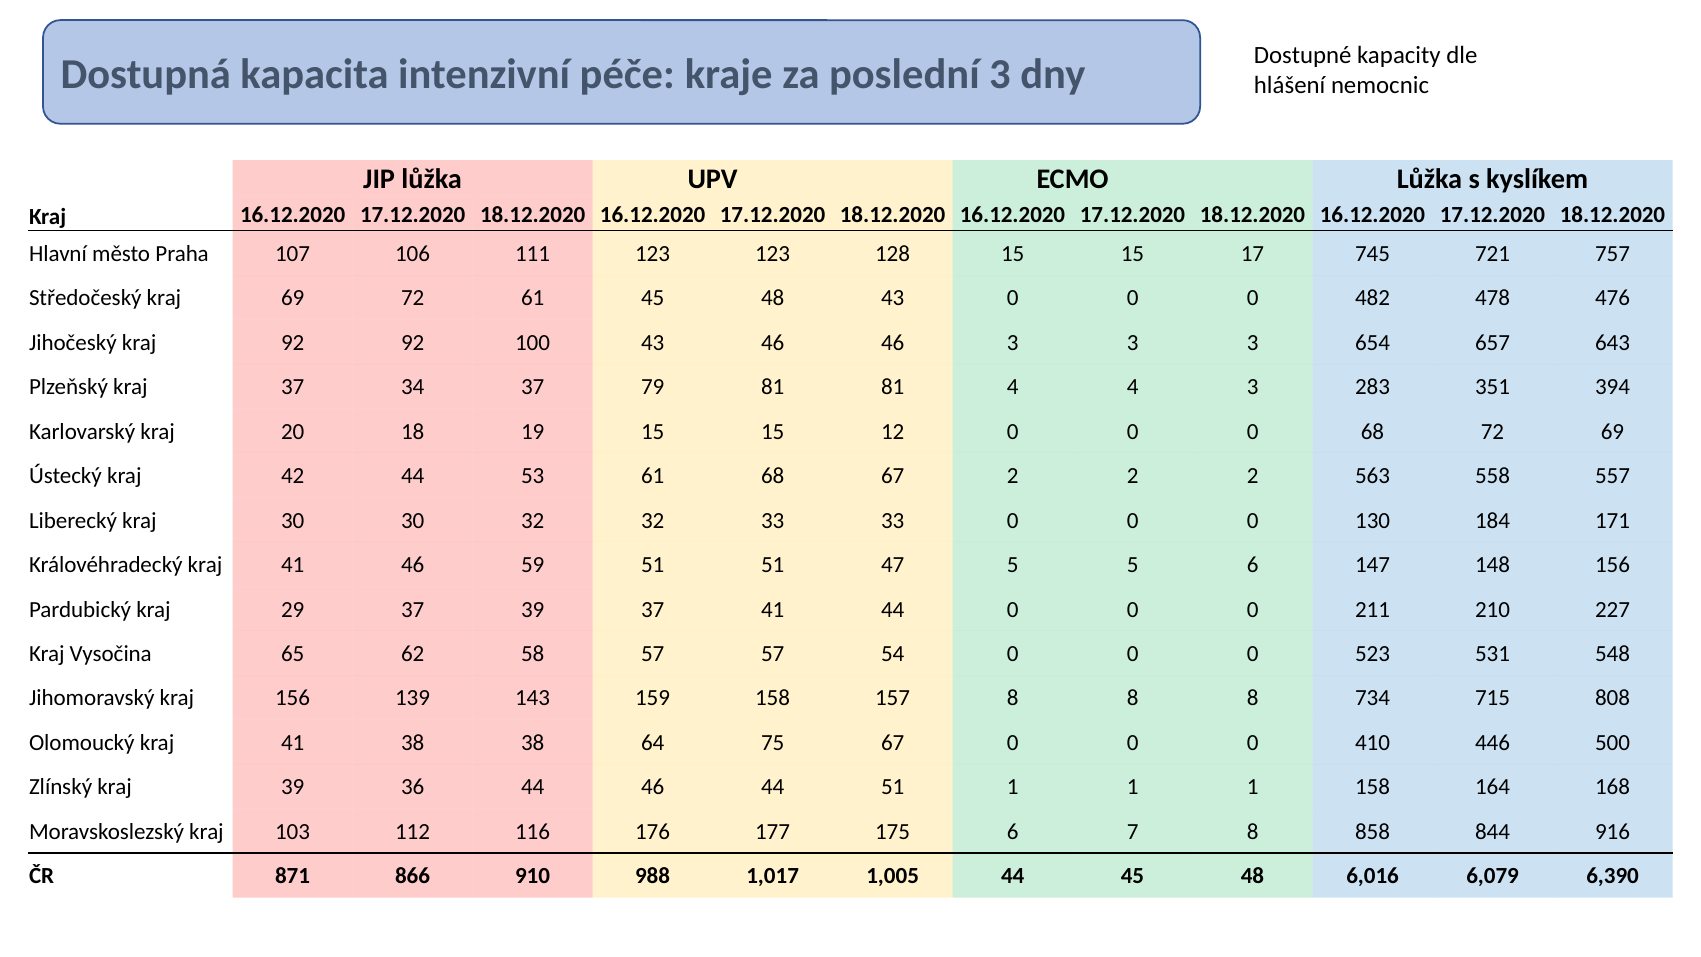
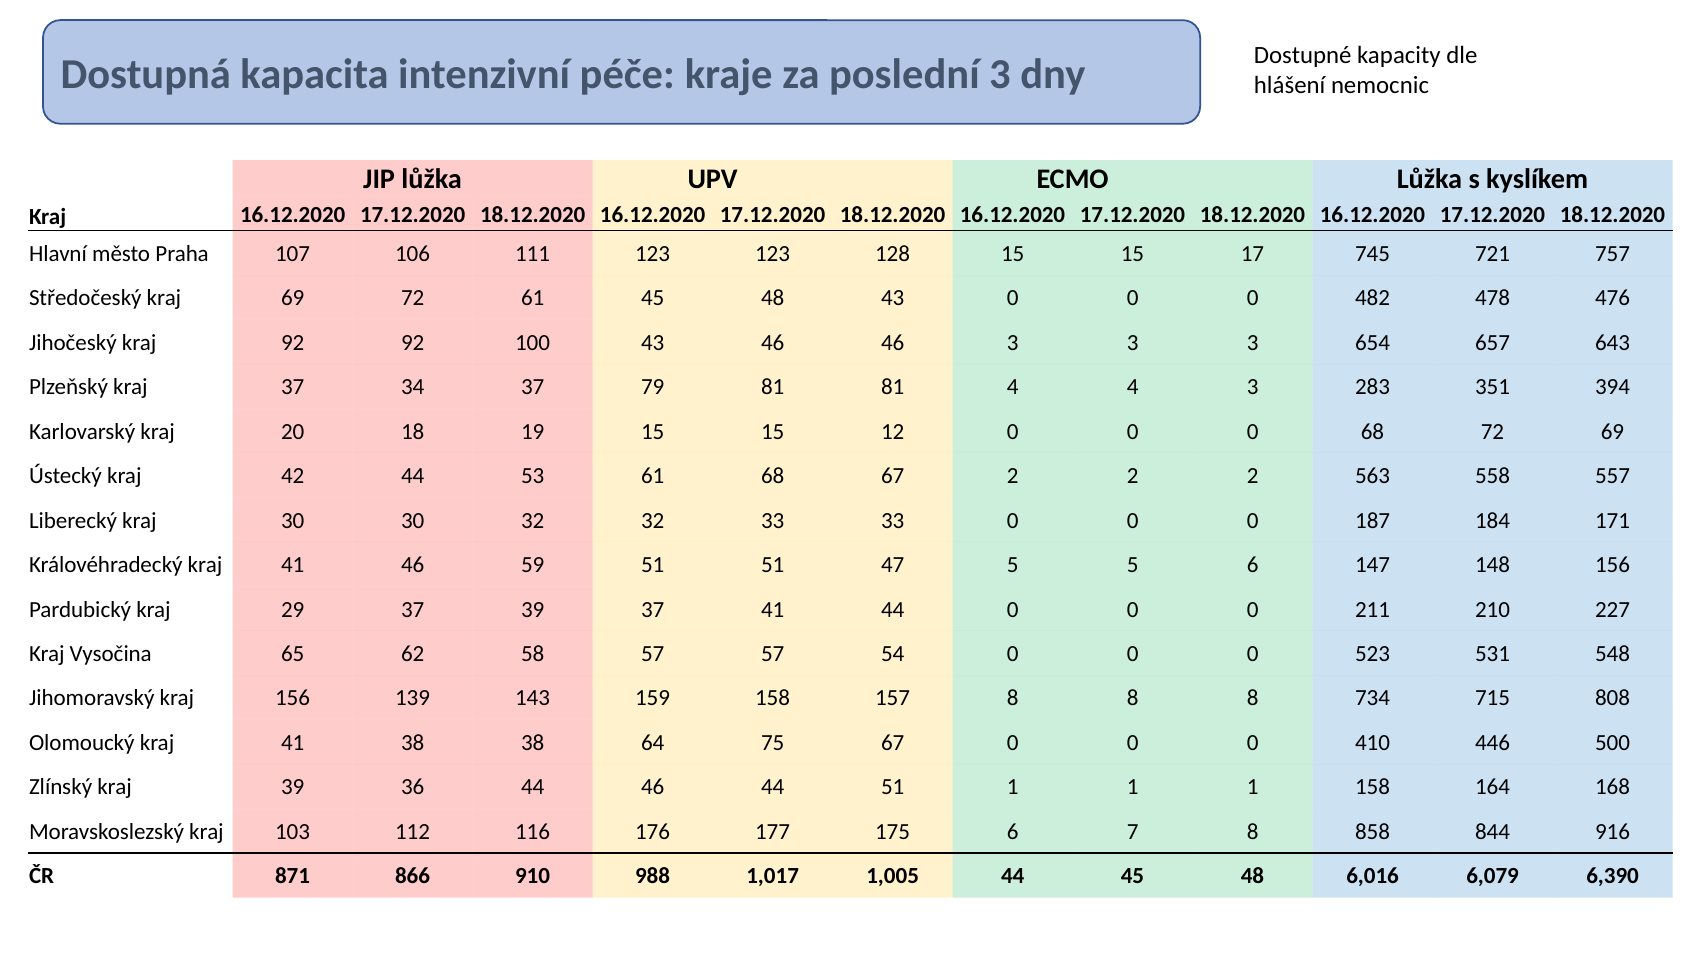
130: 130 -> 187
